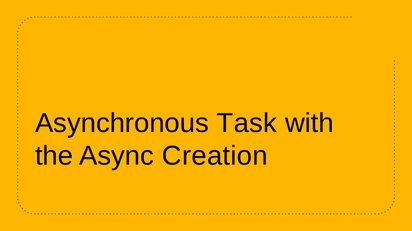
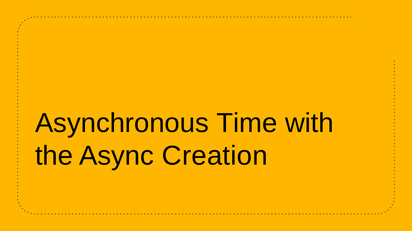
Task: Task -> Time
